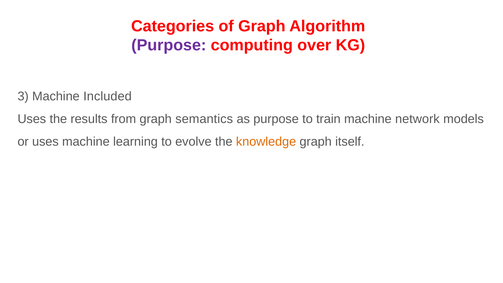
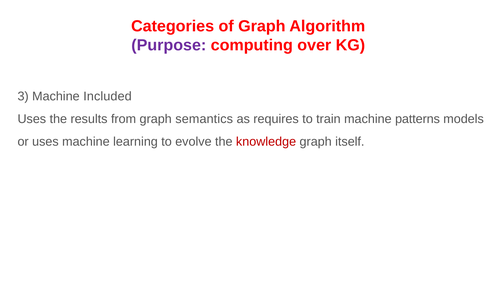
as purpose: purpose -> requires
network: network -> patterns
knowledge colour: orange -> red
